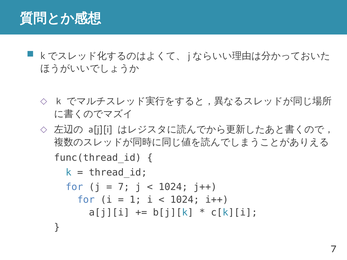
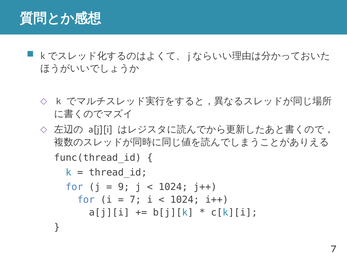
7: 7 -> 9
1: 1 -> 7
